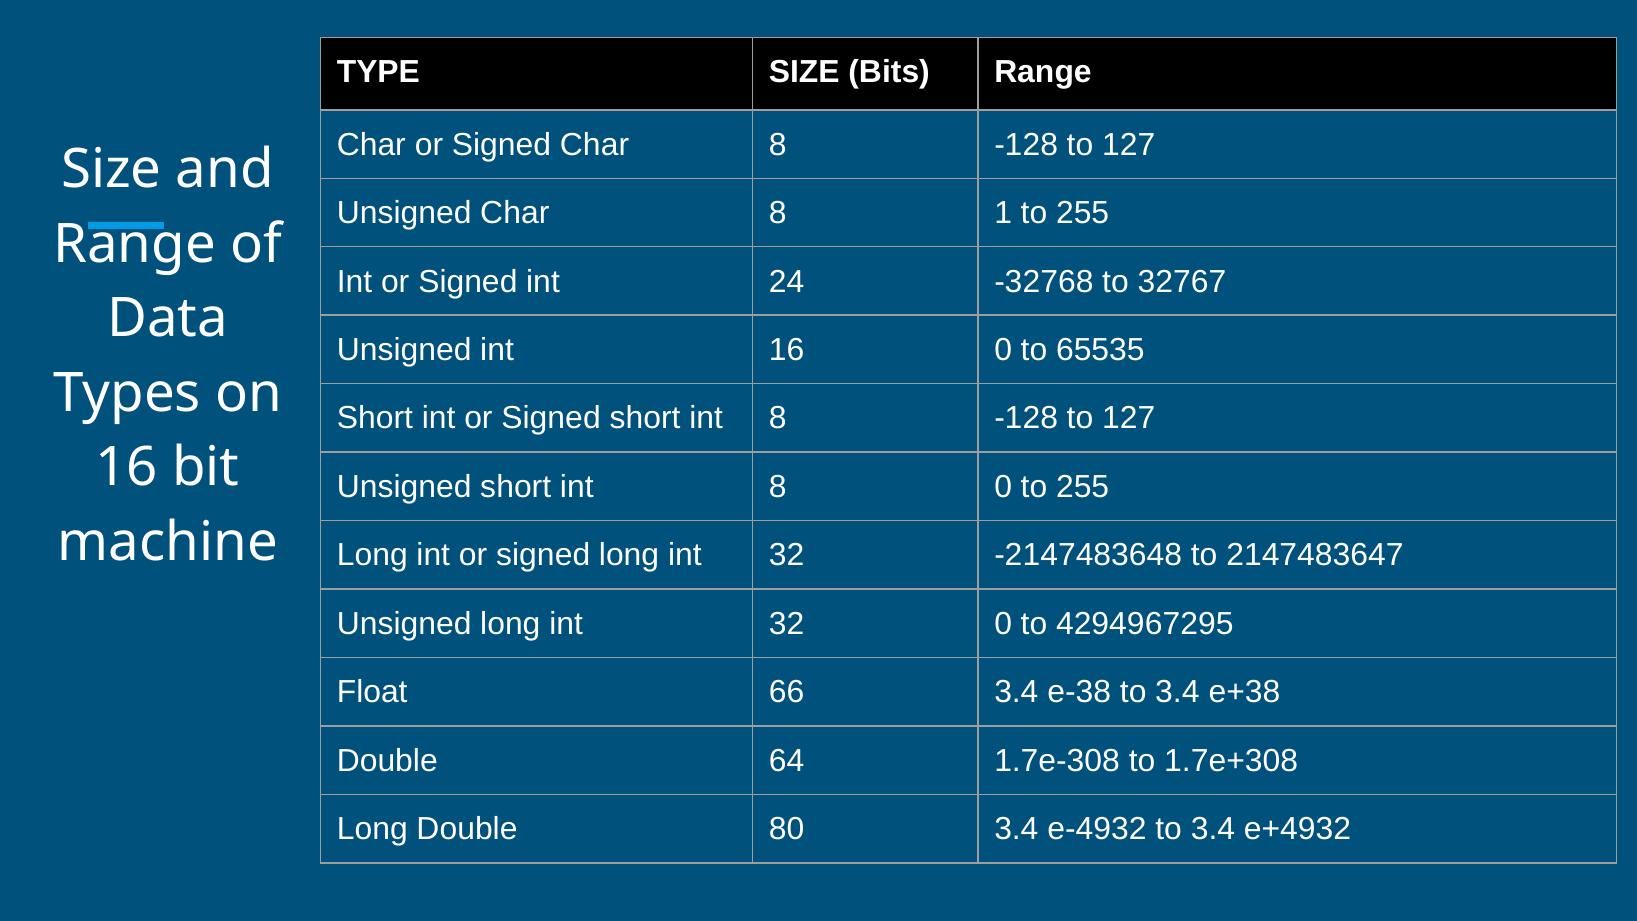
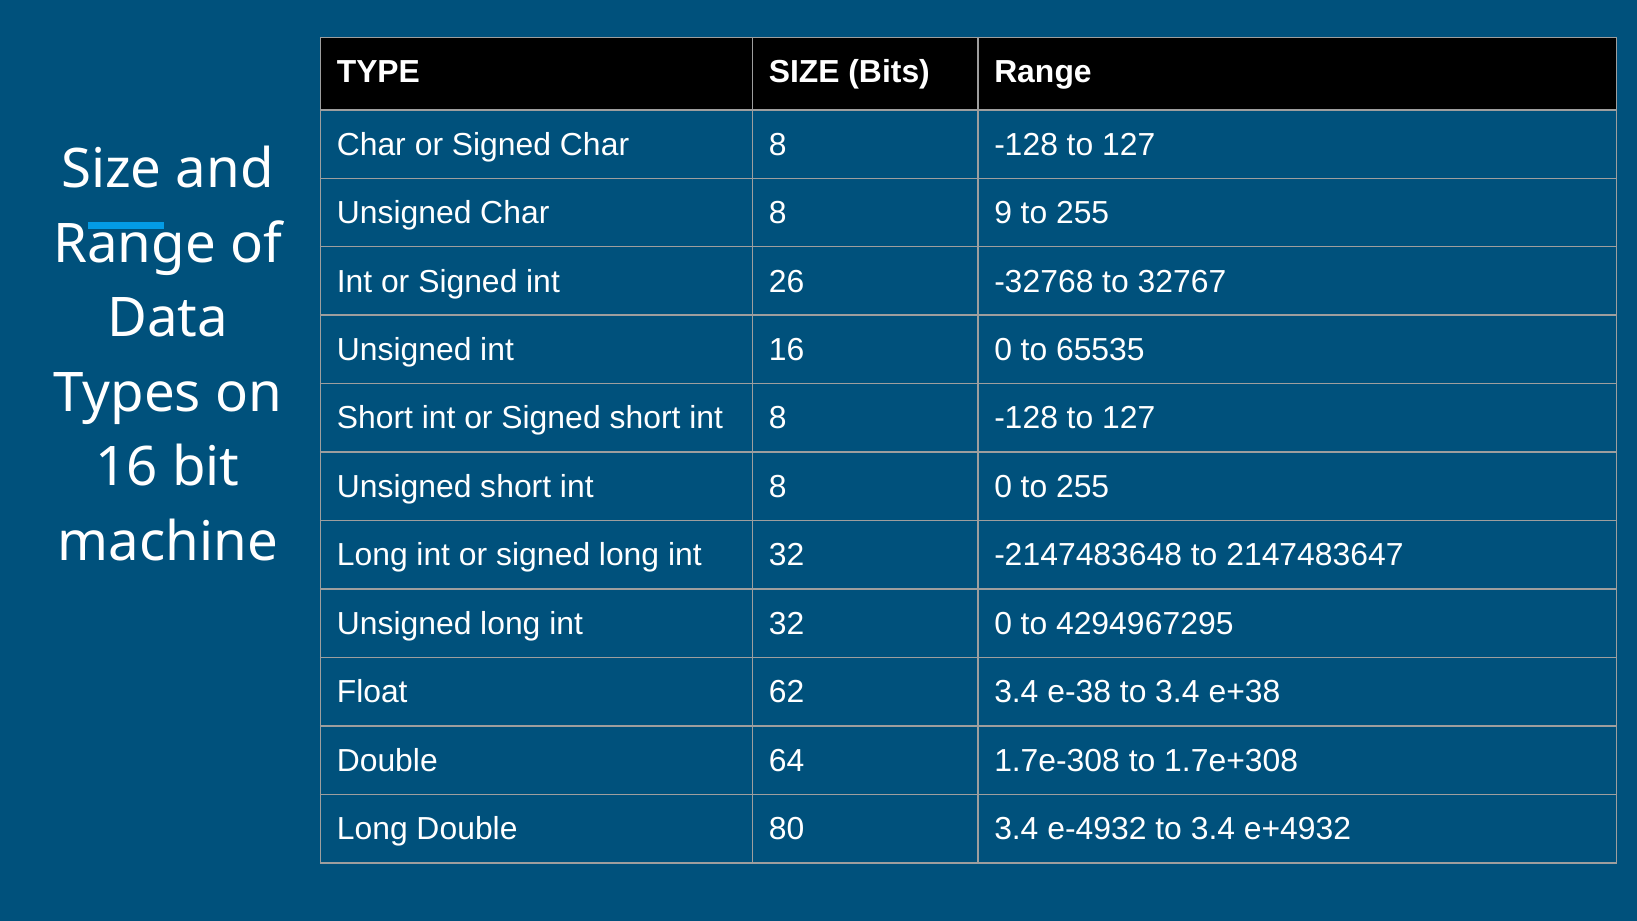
1: 1 -> 9
24: 24 -> 26
66: 66 -> 62
